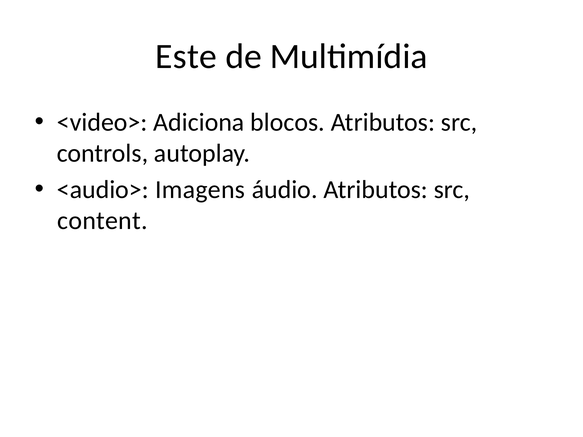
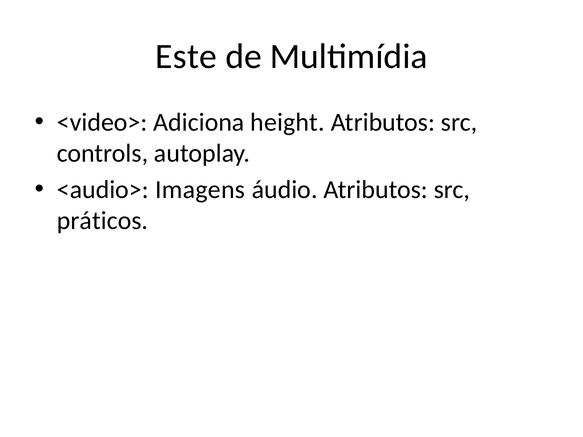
blocos: blocos -> height
content: content -> práticos
